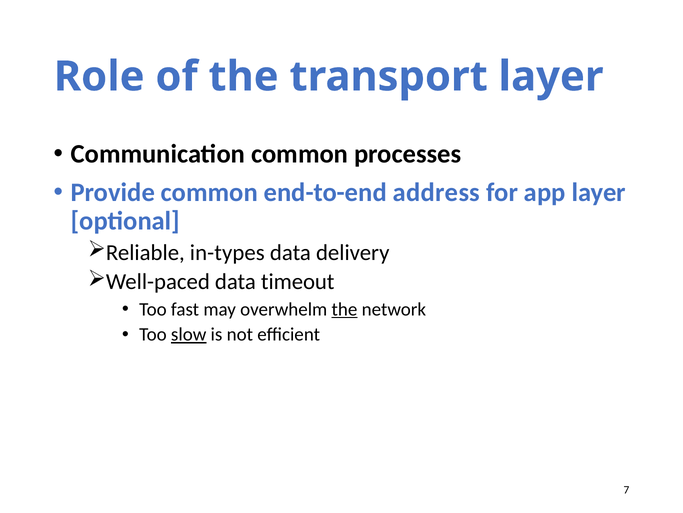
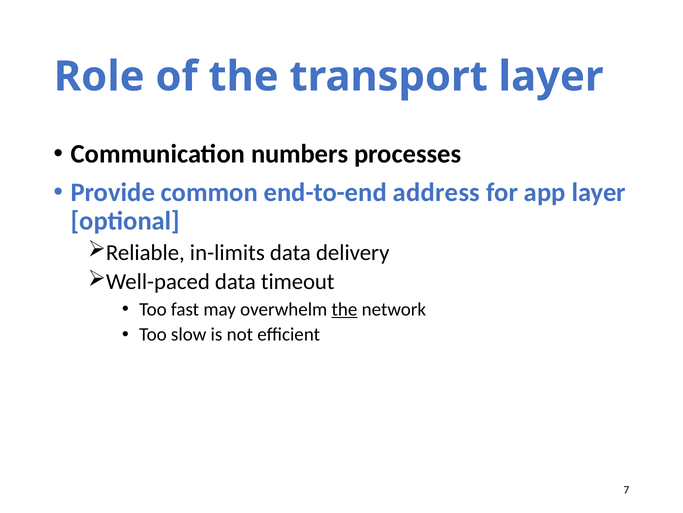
Communication common: common -> numbers
in-types: in-types -> in-limits
slow underline: present -> none
